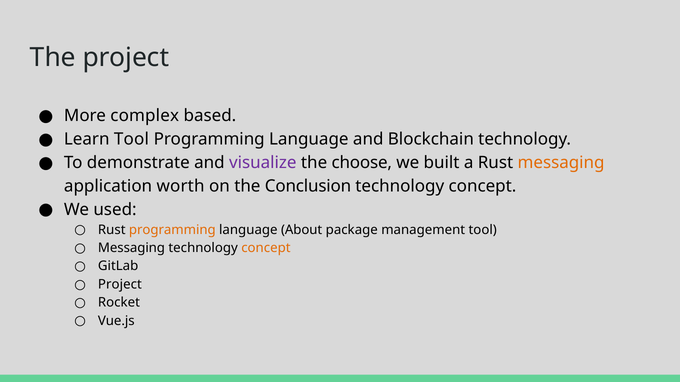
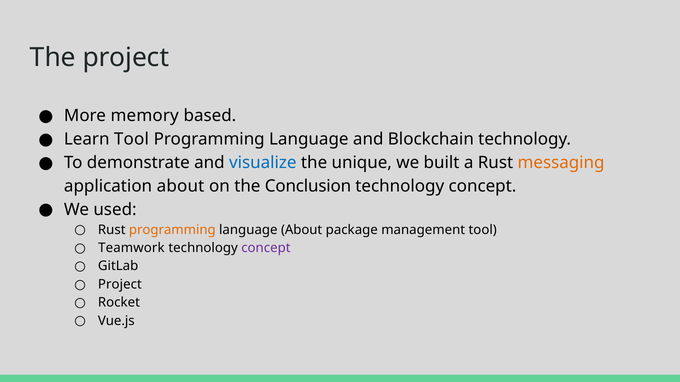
complex: complex -> memory
visualize colour: purple -> blue
choose: choose -> unique
application worth: worth -> about
Messaging at (131, 248): Messaging -> Teamwork
concept at (266, 248) colour: orange -> purple
